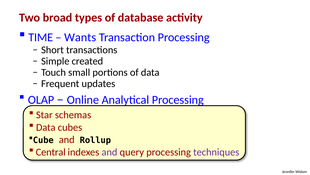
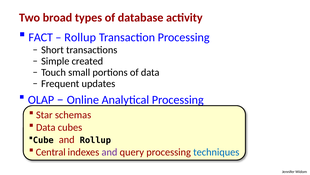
TIME: TIME -> FACT
Wants at (80, 37): Wants -> Rollup
techniques colour: purple -> blue
